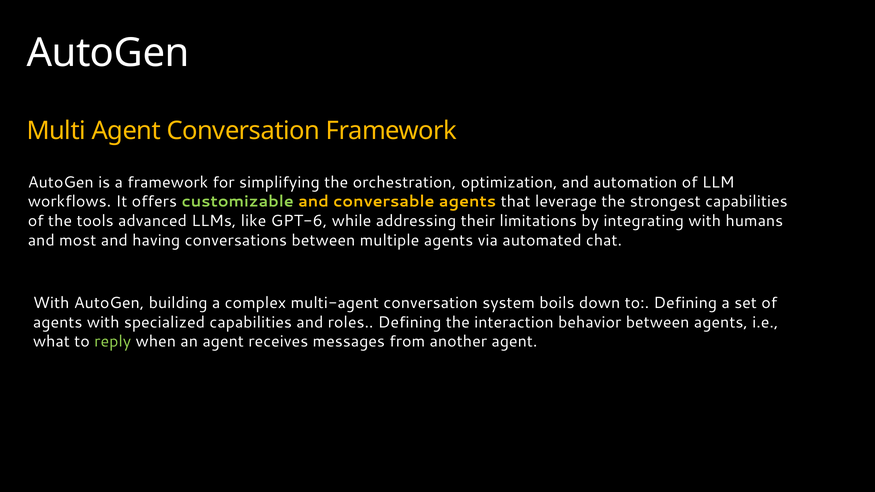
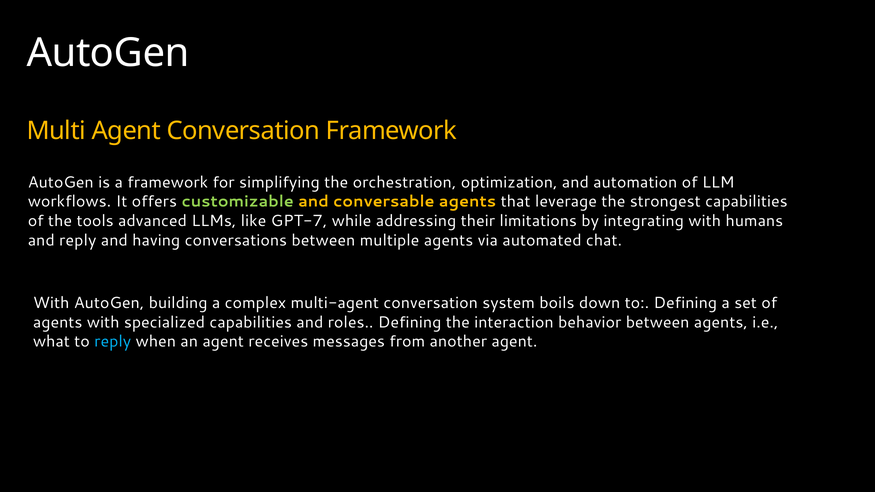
GPT-6: GPT-6 -> GPT-7
and most: most -> reply
reply at (113, 342) colour: light green -> light blue
